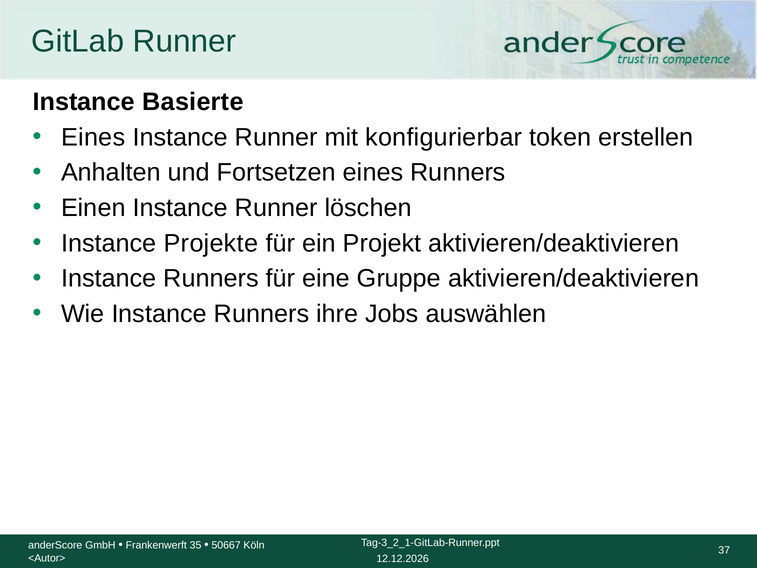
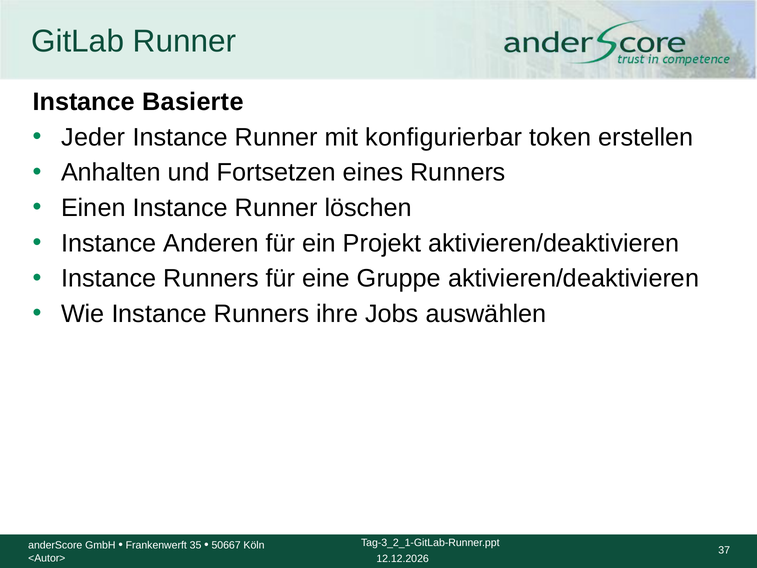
Eines at (93, 137): Eines -> Jeder
Projekte: Projekte -> Anderen
